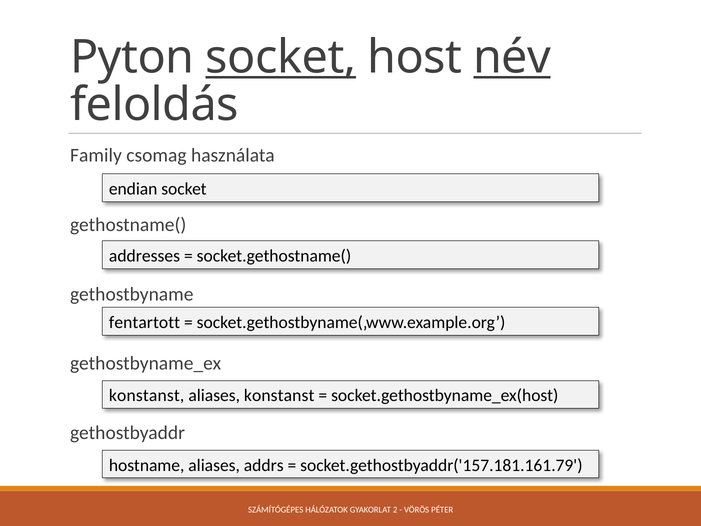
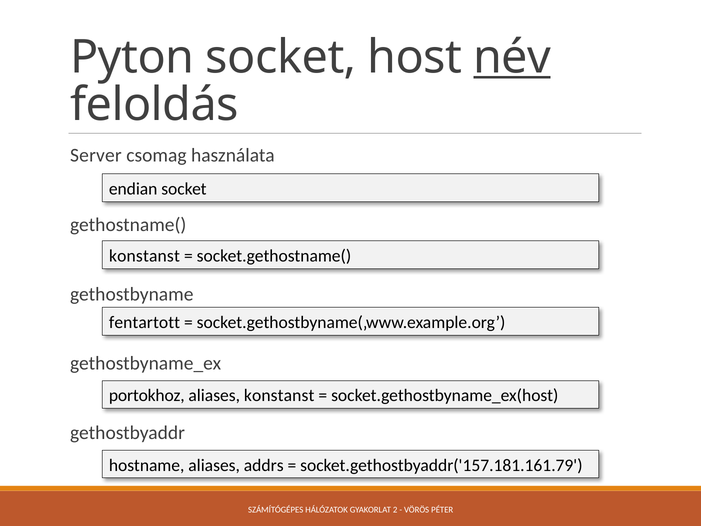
socket at (281, 57) underline: present -> none
Family: Family -> Server
addresses at (145, 256): addresses -> konstanst
konstanst at (147, 396): konstanst -> portokhoz
